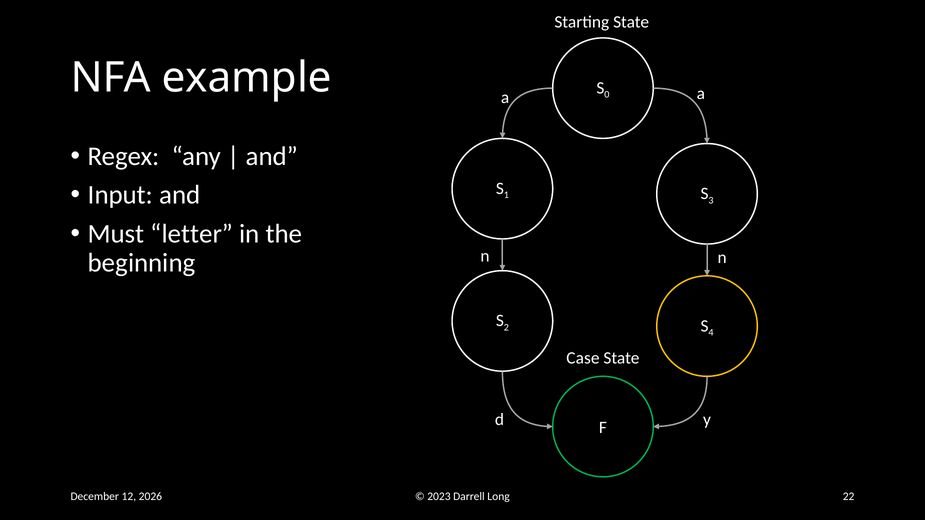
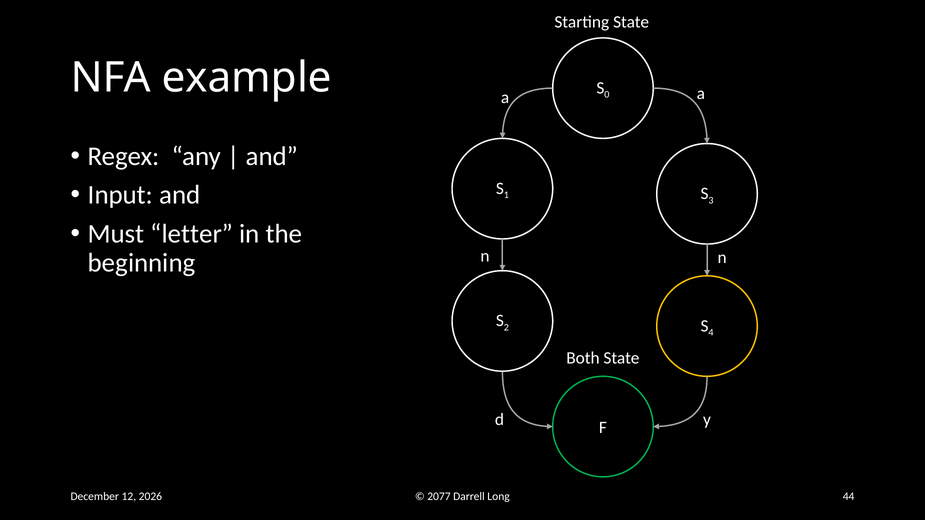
Case: Case -> Both
2023: 2023 -> 2077
22: 22 -> 44
